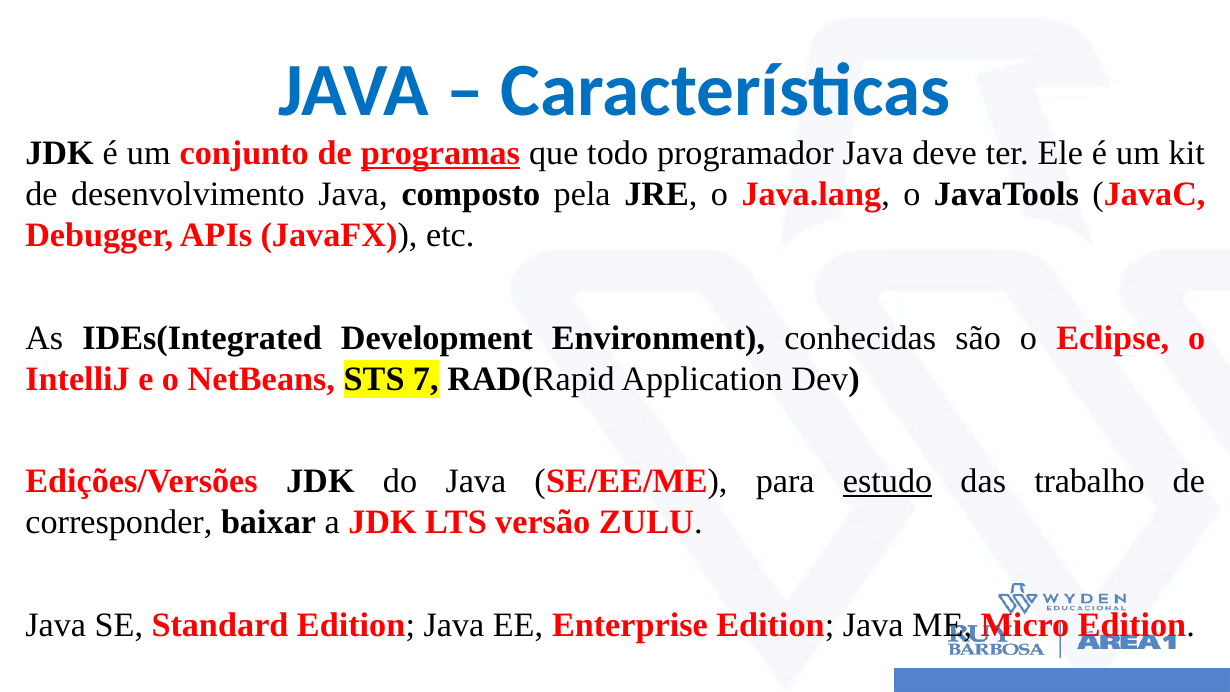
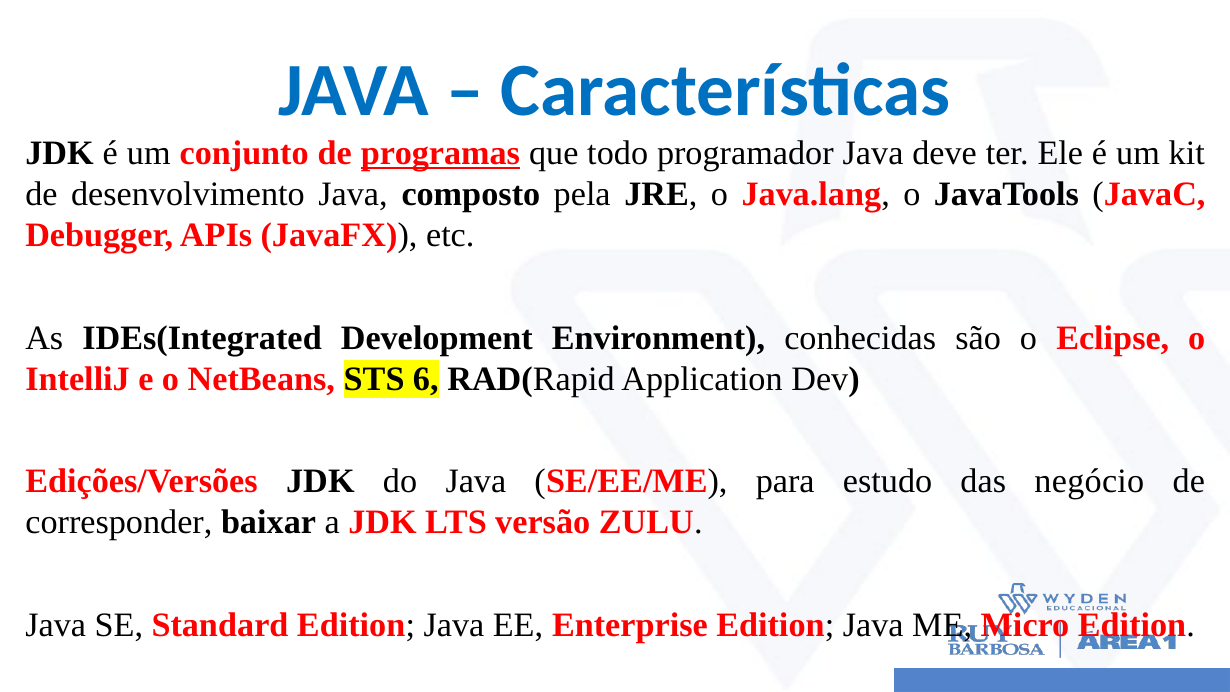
7: 7 -> 6
estudo underline: present -> none
trabalho: trabalho -> negócio
